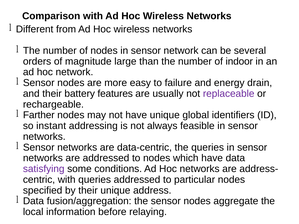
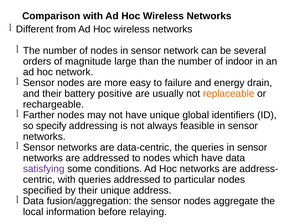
features: features -> positive
replaceable colour: purple -> orange
instant: instant -> specify
